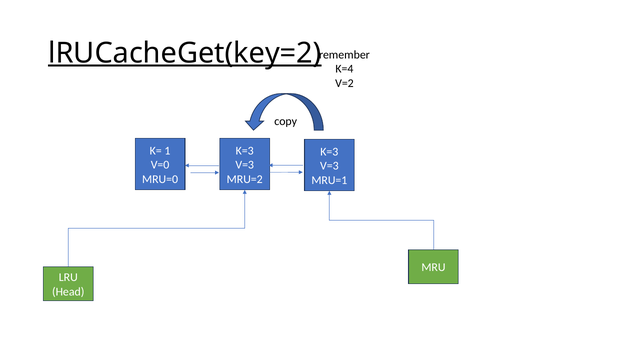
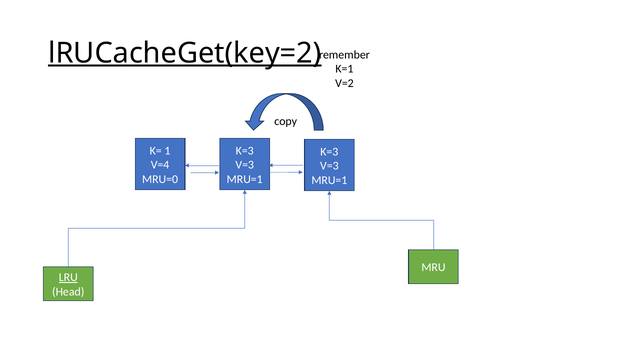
K=4: K=4 -> K=1
V=0: V=0 -> V=4
MRU=2 at (245, 179): MRU=2 -> MRU=1
LRU underline: none -> present
